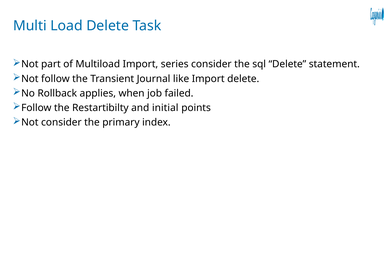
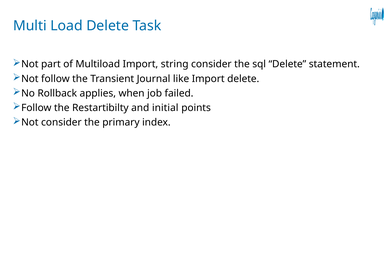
series: series -> string
